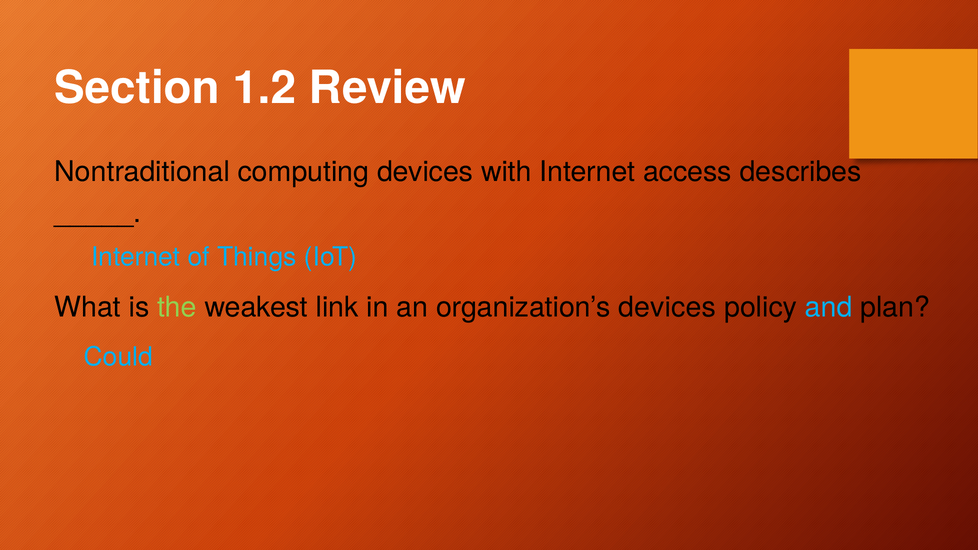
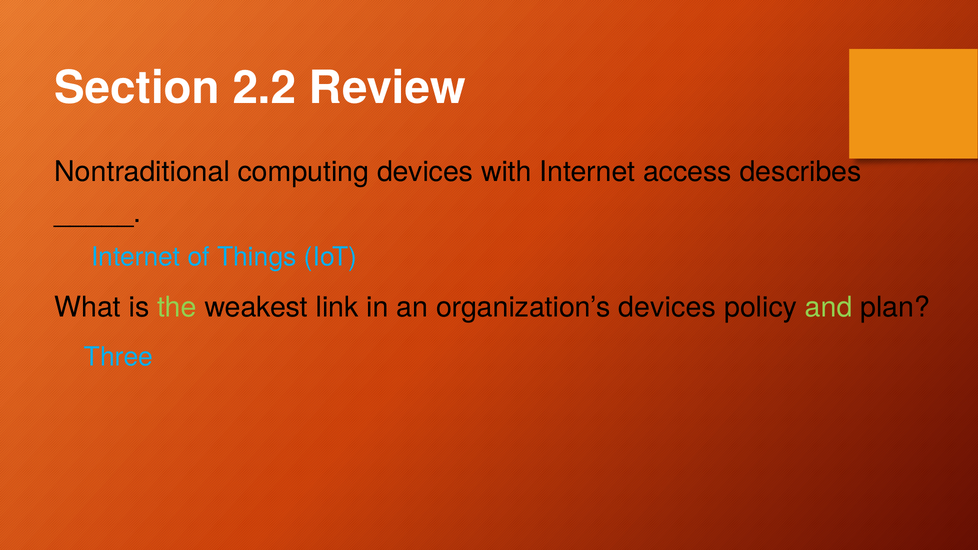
1.2: 1.2 -> 2.2
and colour: light blue -> light green
Could: Could -> Three
